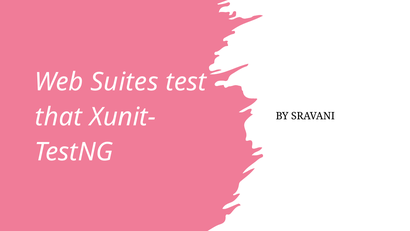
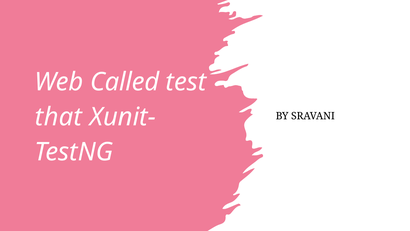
Suites: Suites -> Called
